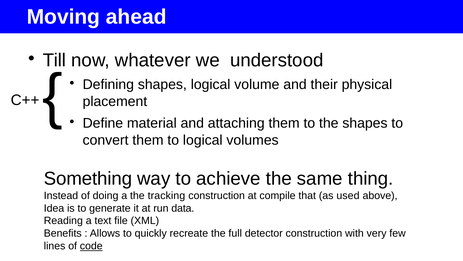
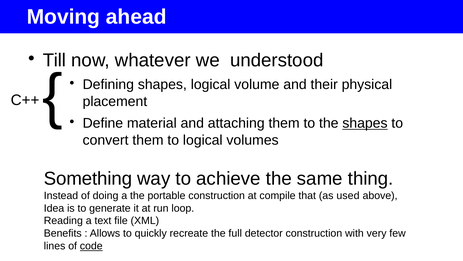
shapes at (365, 123) underline: none -> present
tracking: tracking -> portable
data: data -> loop
